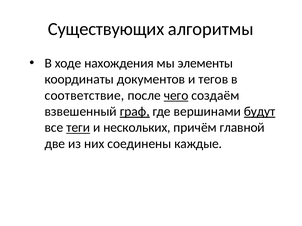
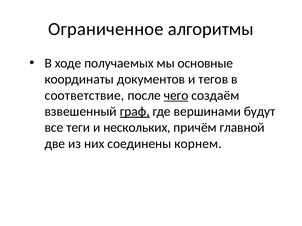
Существующих: Существующих -> Ограниченное
нахождения: нахождения -> получаемых
элементы: элементы -> основные
будут underline: present -> none
теги underline: present -> none
каждые: каждые -> корнем
